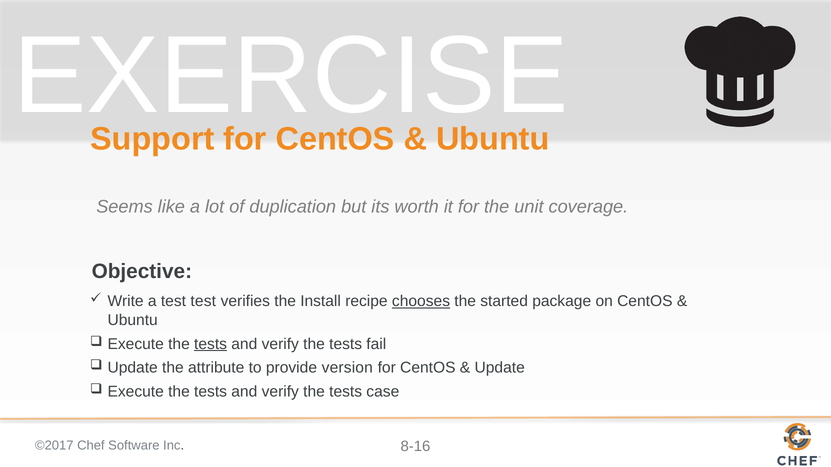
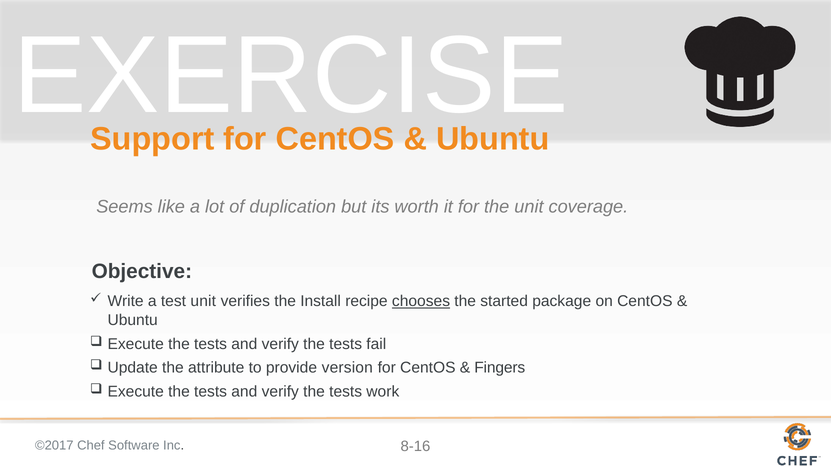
test test: test -> unit
tests at (211, 344) underline: present -> none
Update at (500, 368): Update -> Fingers
case: case -> work
